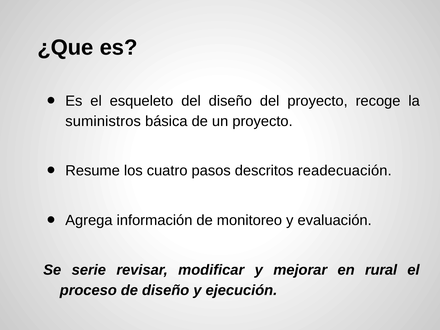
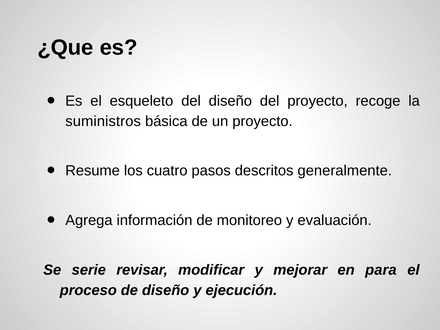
readecuación: readecuación -> generalmente
rural: rural -> para
